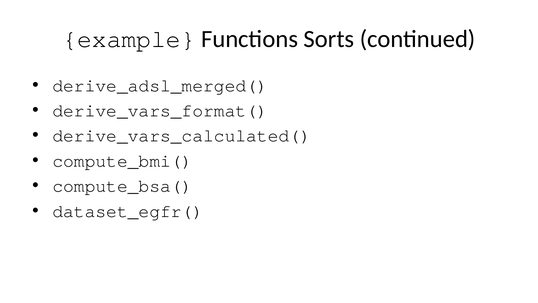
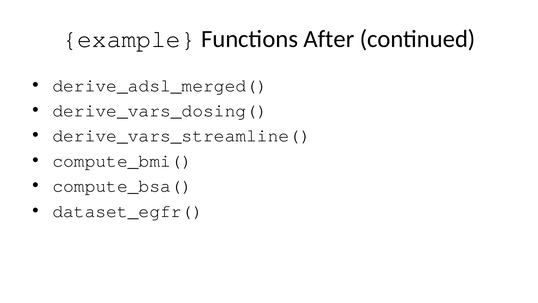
Sorts: Sorts -> After
derive_vars_format(: derive_vars_format( -> derive_vars_dosing(
derive_vars_calculated(: derive_vars_calculated( -> derive_vars_streamline(
